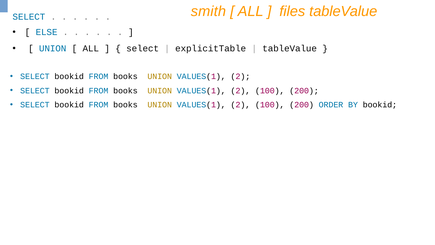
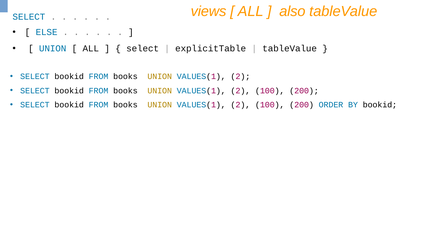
smith: smith -> views
files: files -> also
